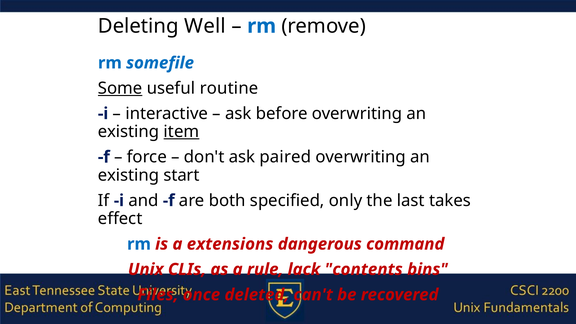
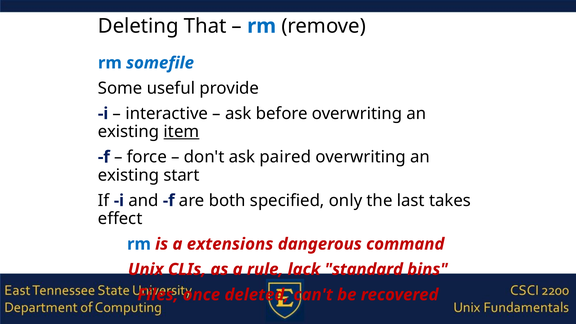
Well: Well -> That
Some underline: present -> none
routine: routine -> provide
contents: contents -> standard
